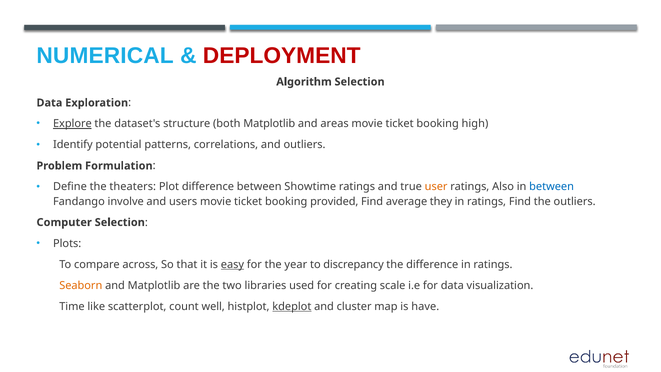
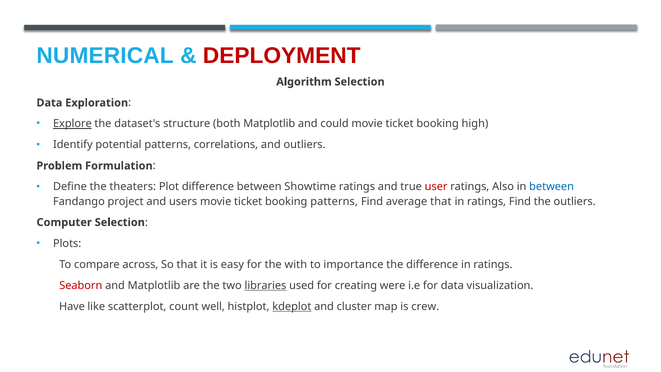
areas: areas -> could
user colour: orange -> red
involve: involve -> project
booking provided: provided -> patterns
average they: they -> that
easy underline: present -> none
year: year -> with
discrepancy: discrepancy -> importance
Seaborn colour: orange -> red
libraries underline: none -> present
scale: scale -> were
Time: Time -> Have
have: have -> crew
